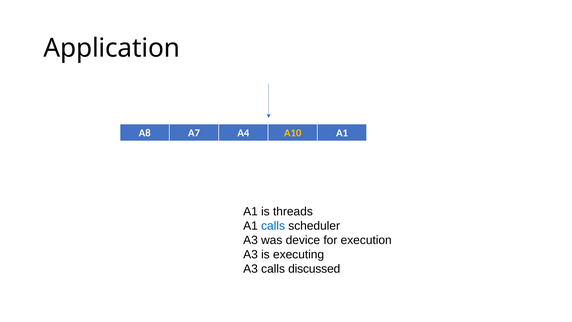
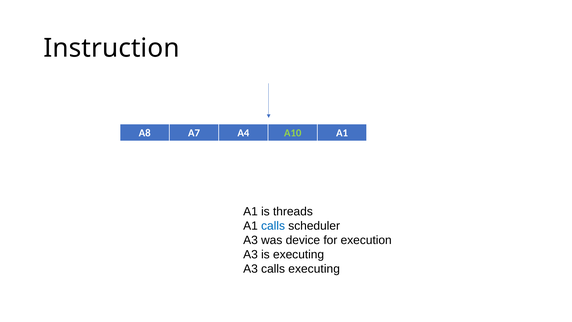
Application: Application -> Instruction
A10 colour: yellow -> light green
calls discussed: discussed -> executing
